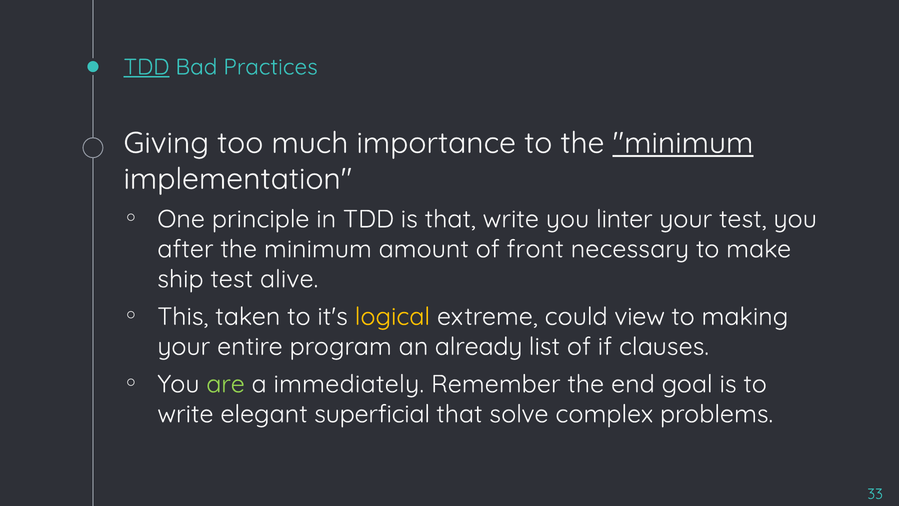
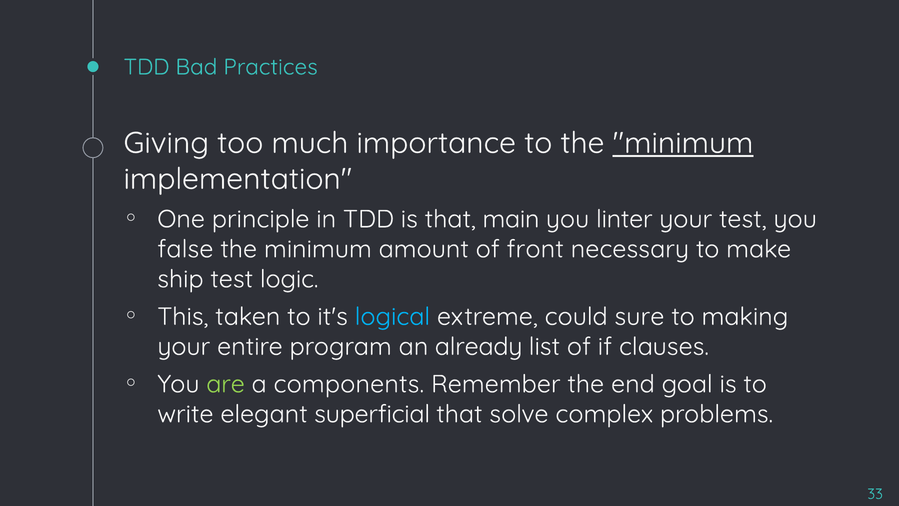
TDD at (146, 67) underline: present -> none
that write: write -> main
after: after -> false
alive: alive -> logic
logical colour: yellow -> light blue
view: view -> sure
immediately: immediately -> components
